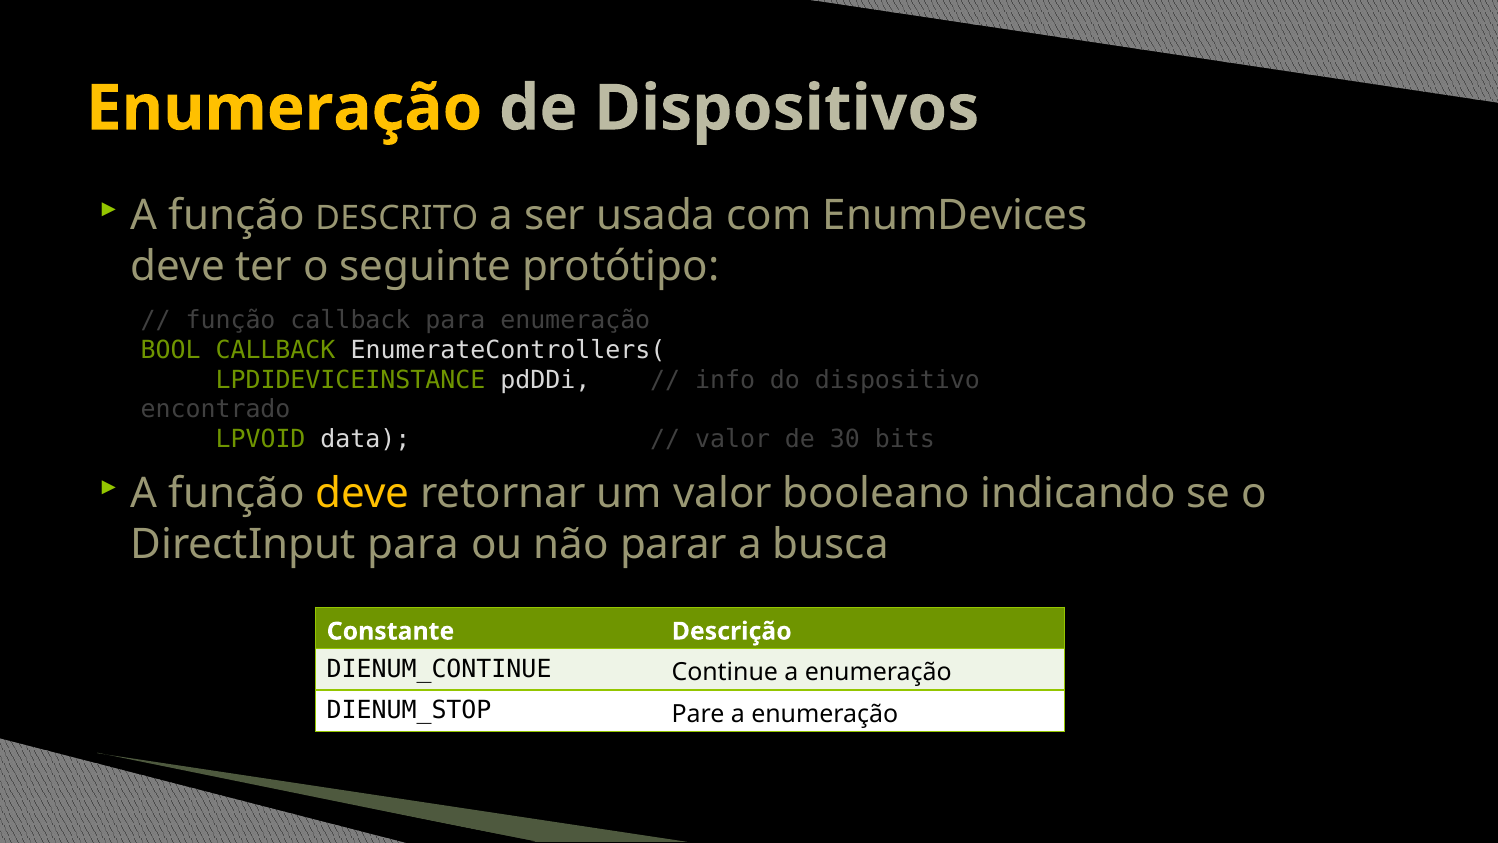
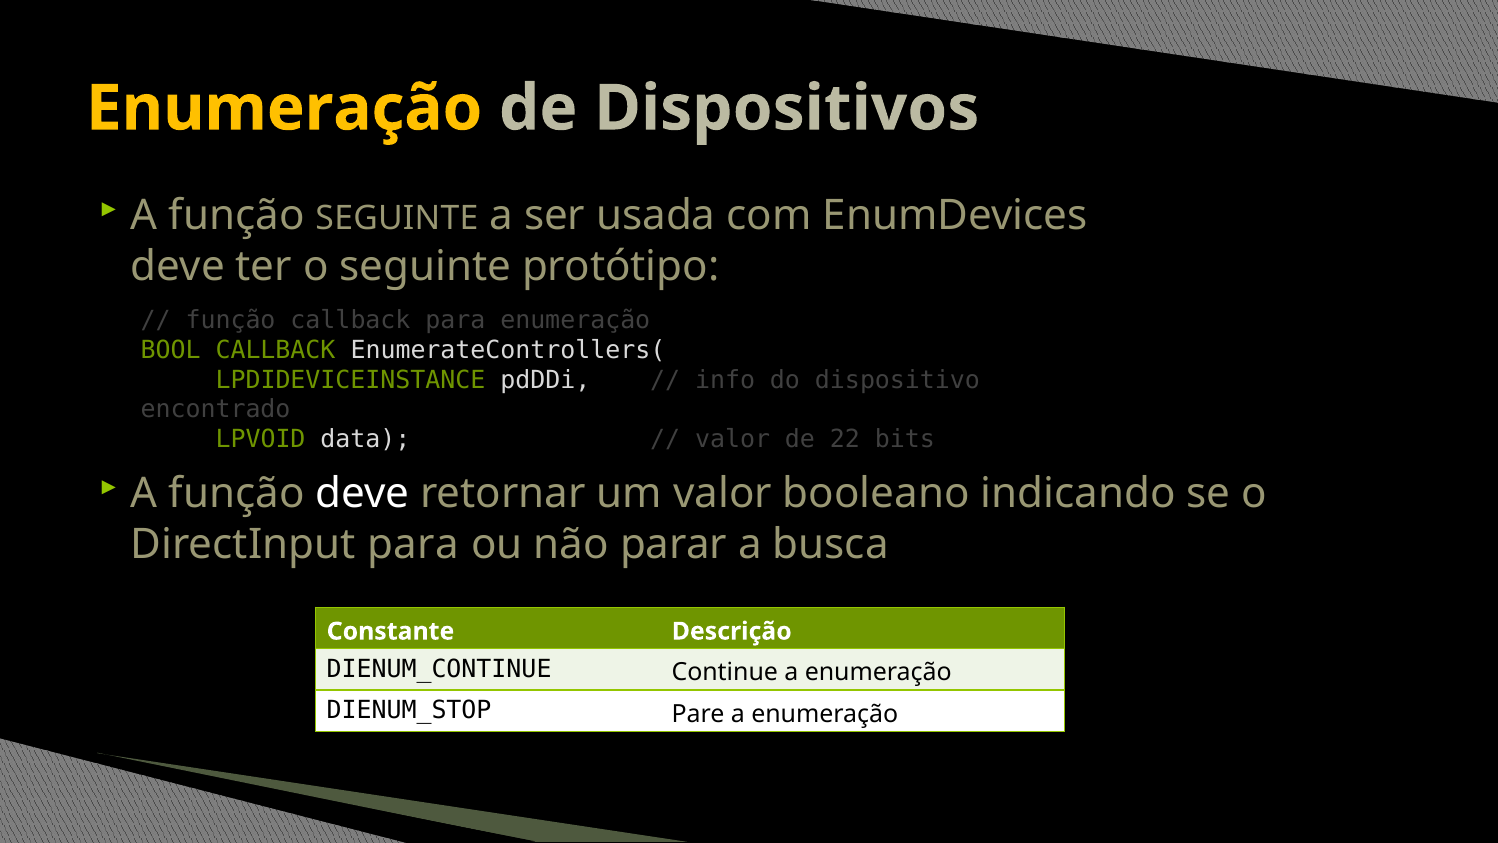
função DESCRITO: DESCRITO -> SEGUINTE
30: 30 -> 22
deve at (363, 494) colour: yellow -> white
